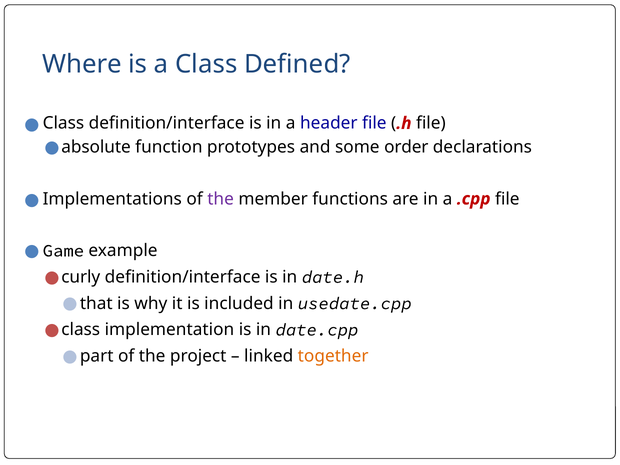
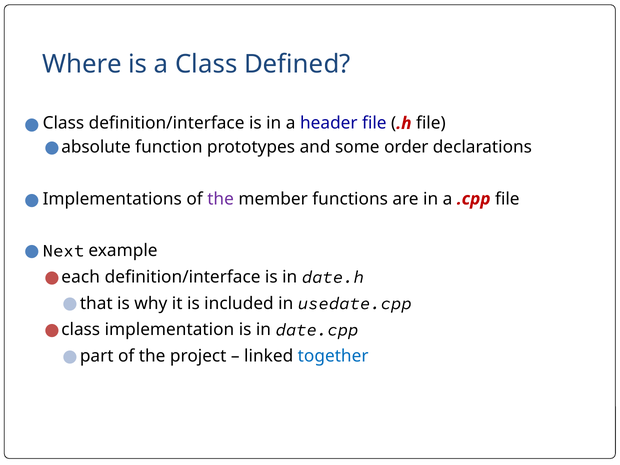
Game: Game -> Next
curly: curly -> each
together colour: orange -> blue
